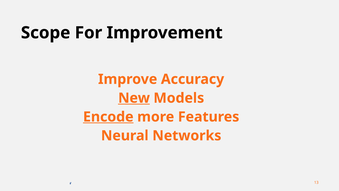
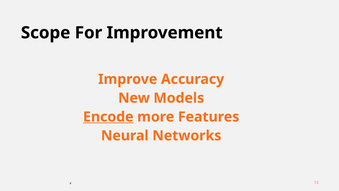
New underline: present -> none
